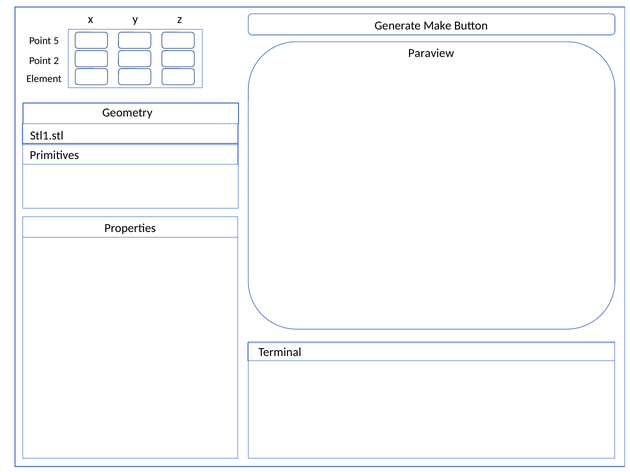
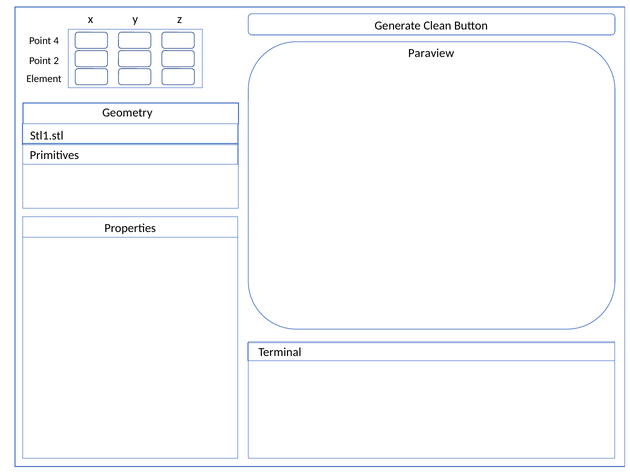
Make: Make -> Clean
5: 5 -> 4
